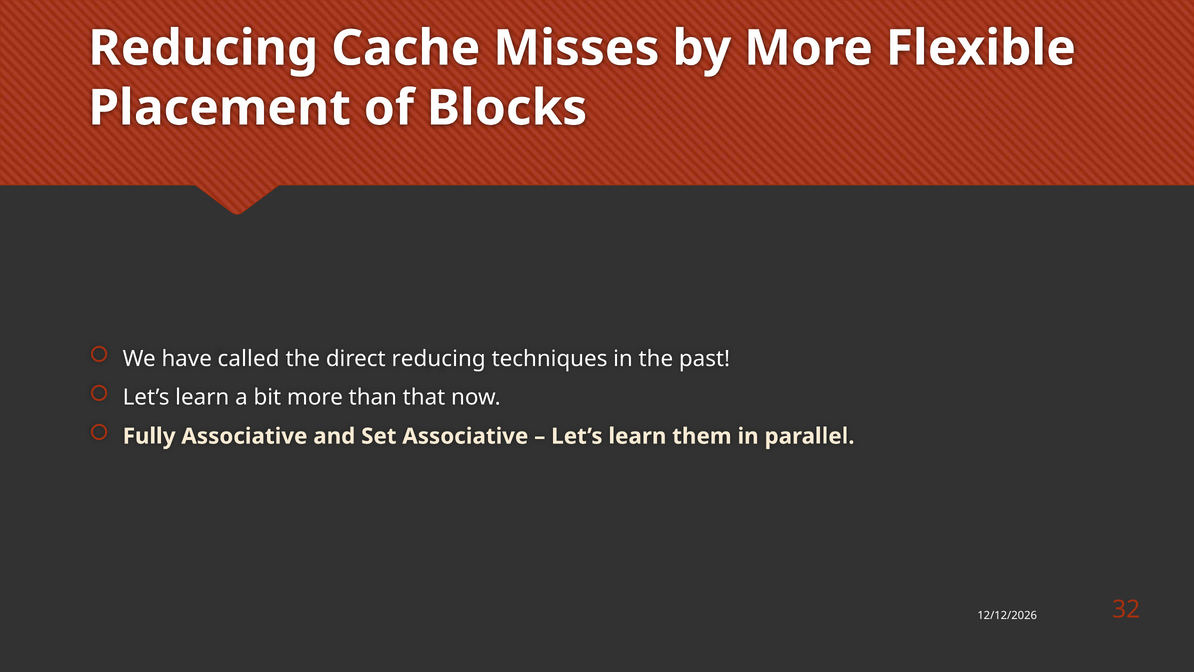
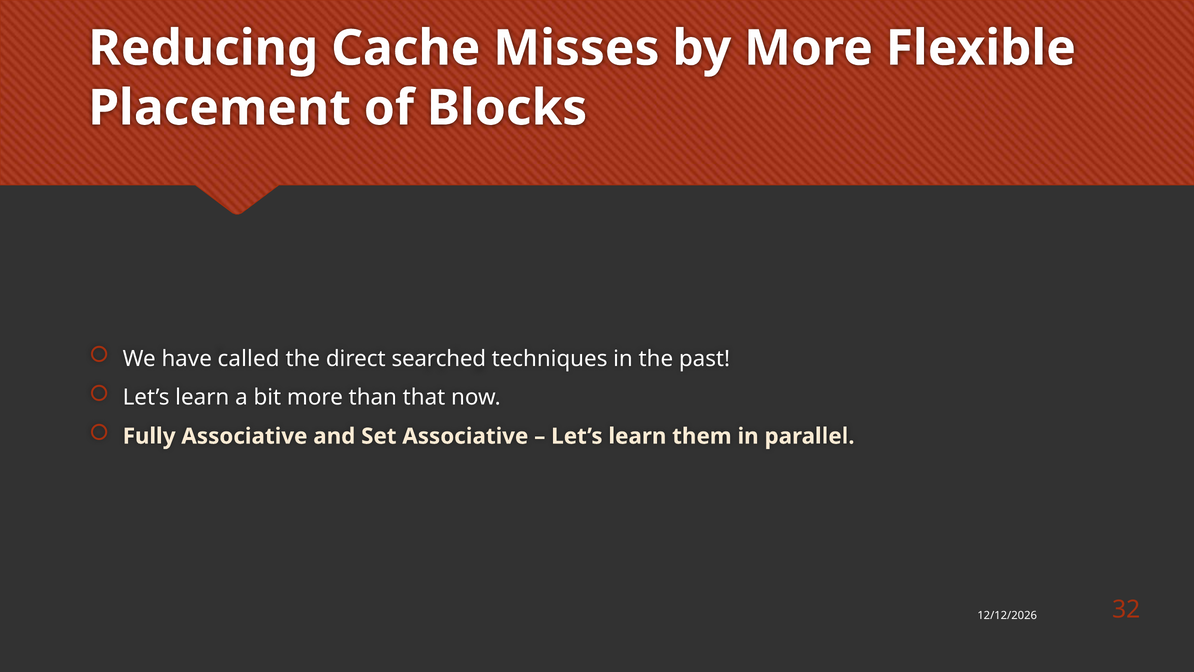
direct reducing: reducing -> searched
